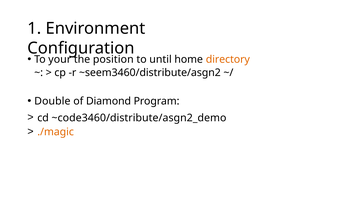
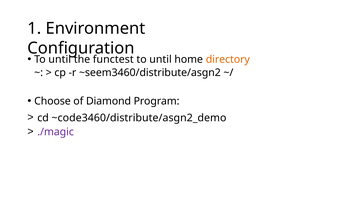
your at (60, 59): your -> until
position: position -> functest
Double: Double -> Choose
./magic colour: orange -> purple
